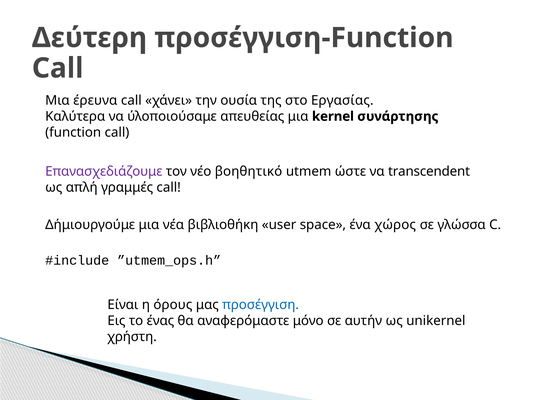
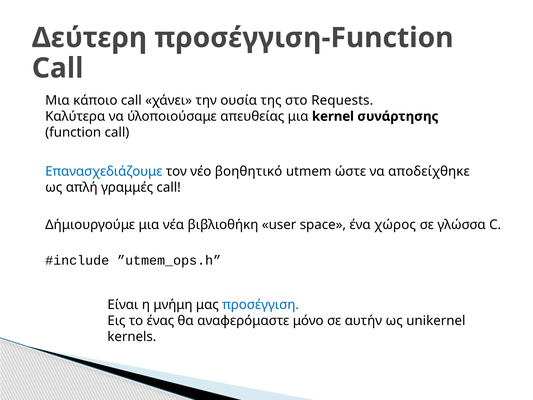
έρευνα: έρευνα -> κάποιο
Εργασίας: Εργασίας -> Requests
Επανασχεδιάζουμε colour: purple -> blue
transcendent: transcendent -> αποδείχθηκε
όρους: όρους -> μνήμη
χρήστη: χρήστη -> kernels
